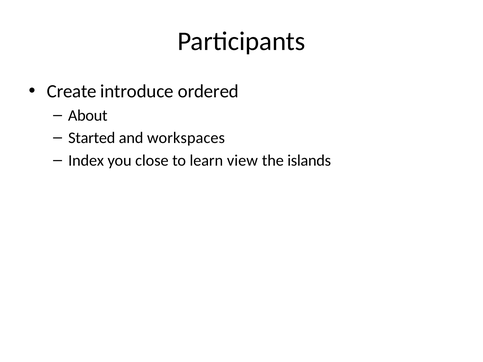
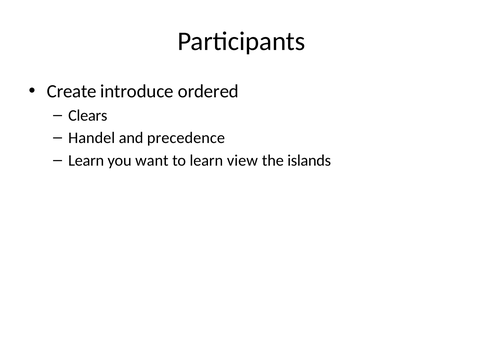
About: About -> Clears
Started: Started -> Handel
workspaces: workspaces -> precedence
Index at (86, 161): Index -> Learn
close: close -> want
